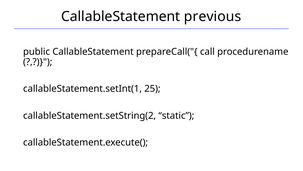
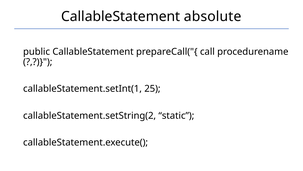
previous: previous -> absolute
